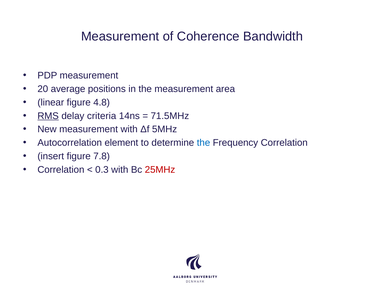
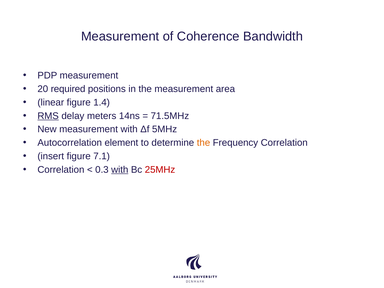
average: average -> required
4.8: 4.8 -> 1.4
criteria: criteria -> meters
the at (203, 143) colour: blue -> orange
7.8: 7.8 -> 7.1
with at (120, 170) underline: none -> present
